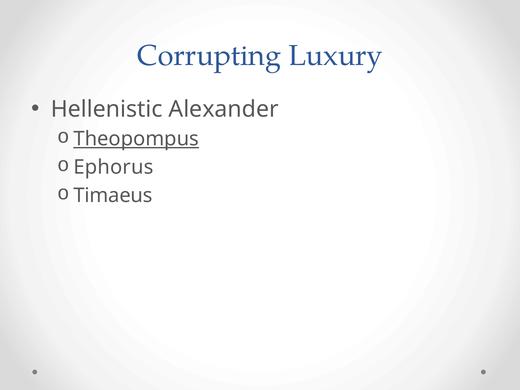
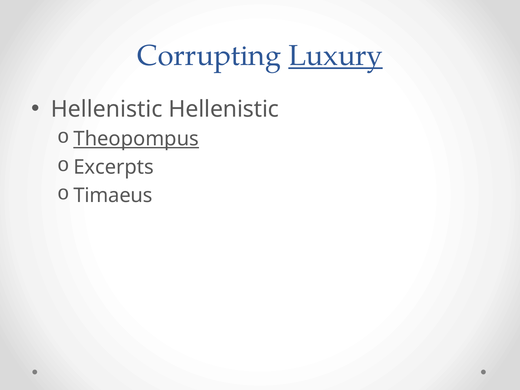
Luxury underline: none -> present
Hellenistic Alexander: Alexander -> Hellenistic
Ephorus: Ephorus -> Excerpts
